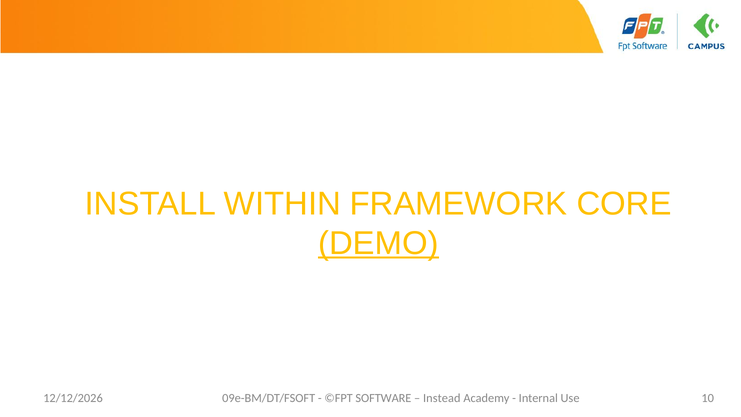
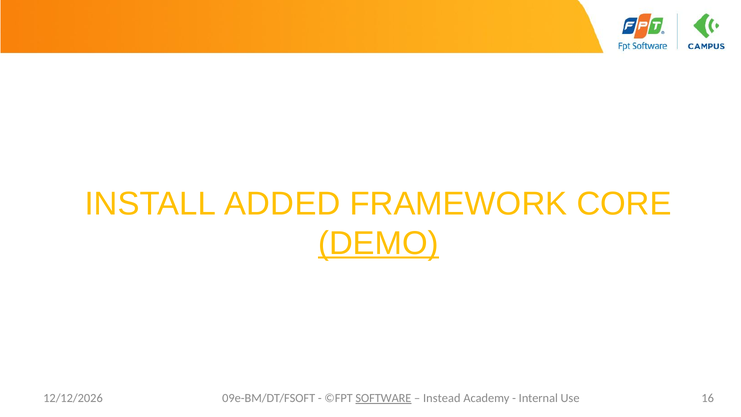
WITHIN: WITHIN -> ADDED
SOFTWARE underline: none -> present
10: 10 -> 16
